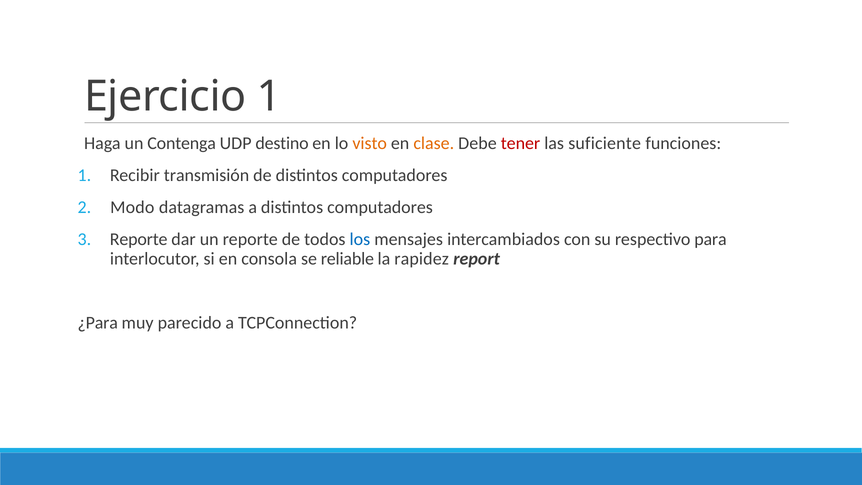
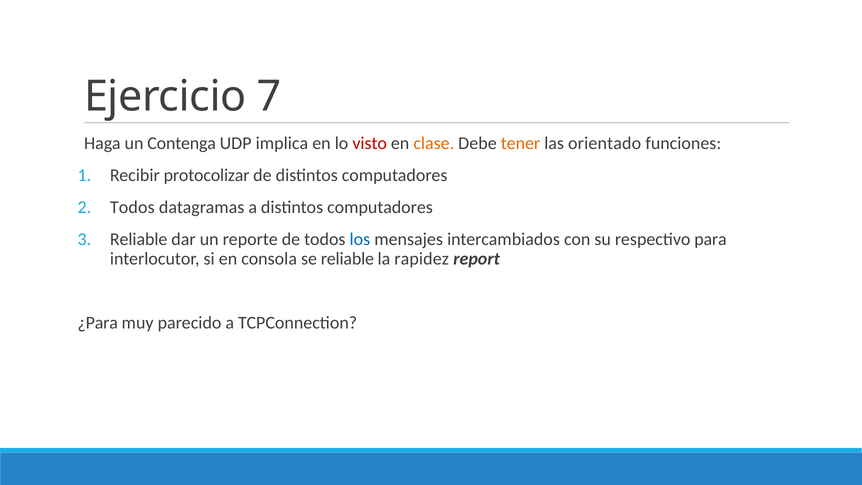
Ejercicio 1: 1 -> 7
destino: destino -> implica
visto colour: orange -> red
tener colour: red -> orange
suficiente: suficiente -> orientado
transmisión: transmisión -> protocolizar
2 Modo: Modo -> Todos
Reporte at (139, 239): Reporte -> Reliable
